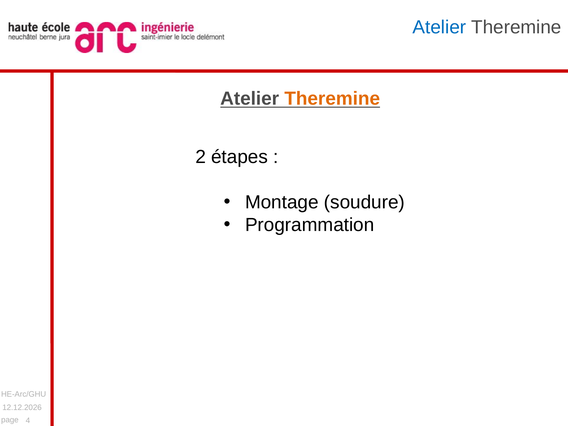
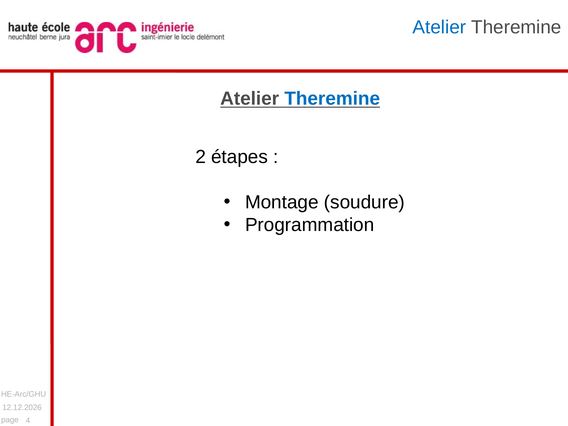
Theremine at (332, 99) colour: orange -> blue
